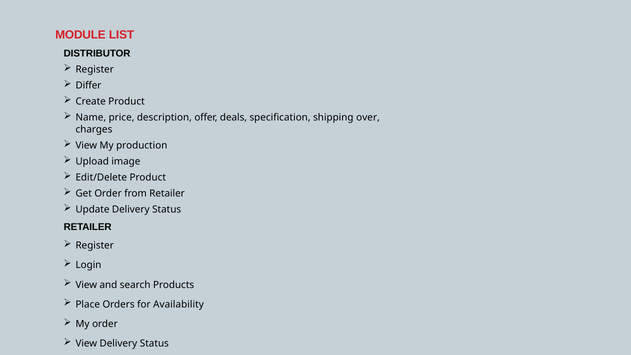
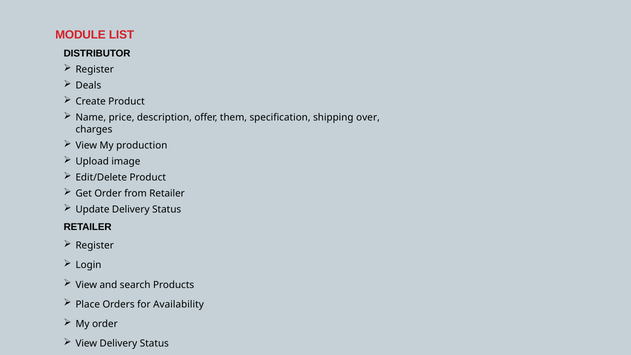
Differ: Differ -> Deals
deals: deals -> them
